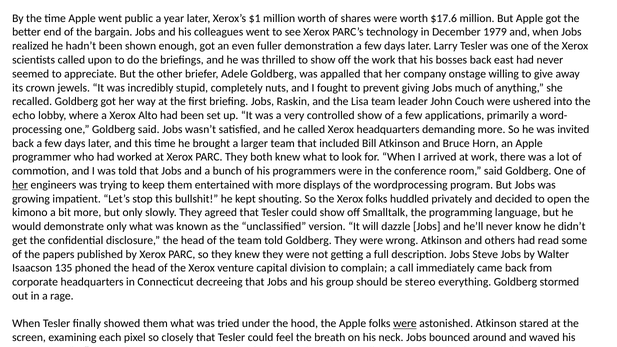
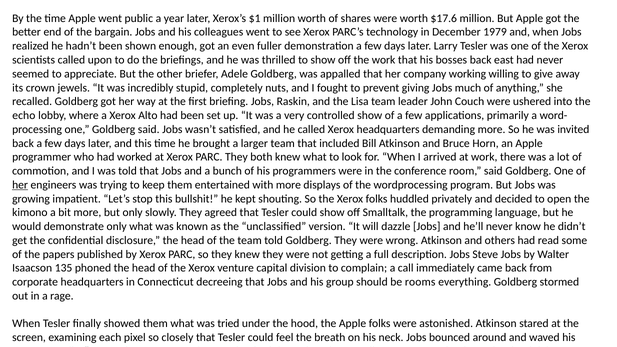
onstage: onstage -> working
stereo: stereo -> rooms
were at (405, 324) underline: present -> none
